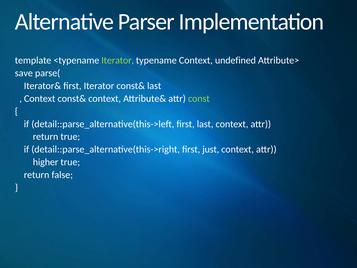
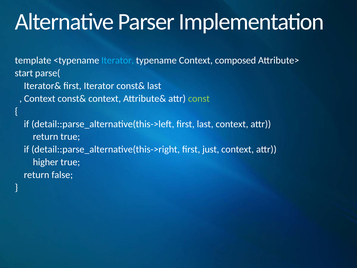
Iterator at (118, 60) colour: light green -> light blue
undefined: undefined -> composed
save: save -> start
